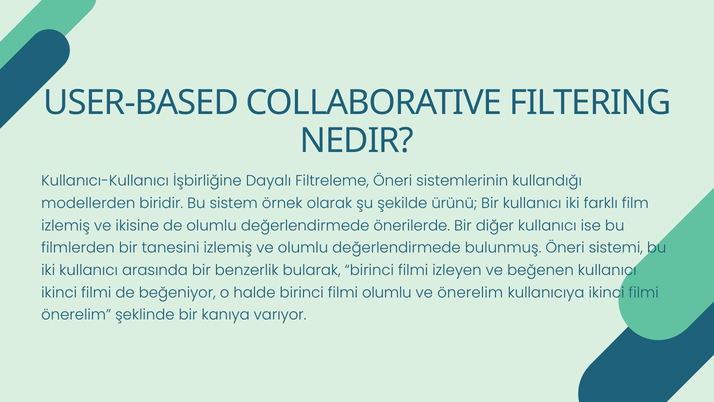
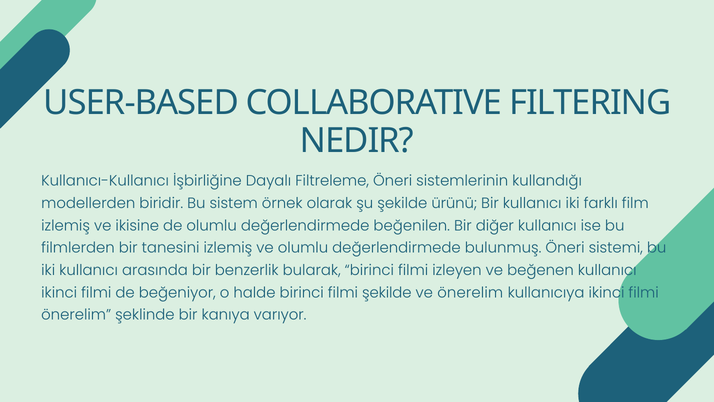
önerilerde: önerilerde -> beğenilen
filmi olumlu: olumlu -> şekilde
